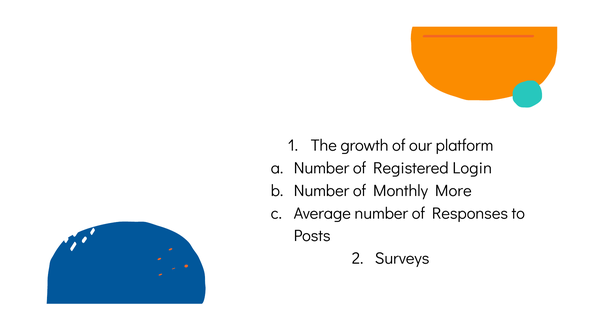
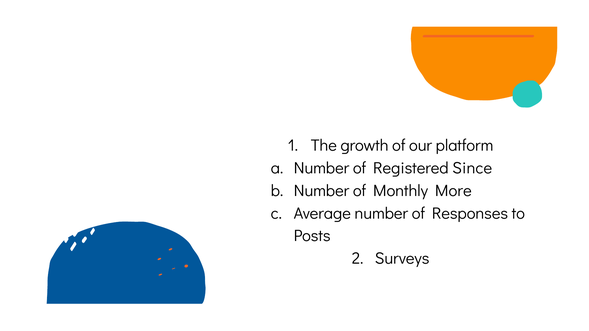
Login: Login -> Since
